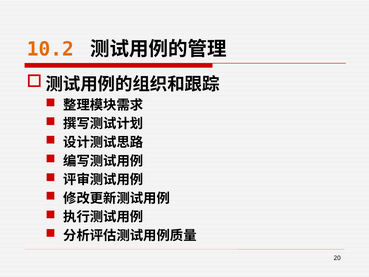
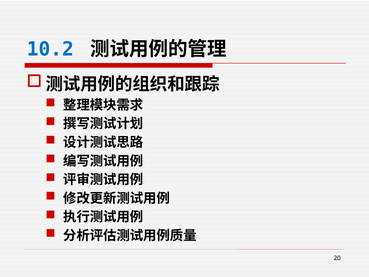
10.2 colour: orange -> blue
